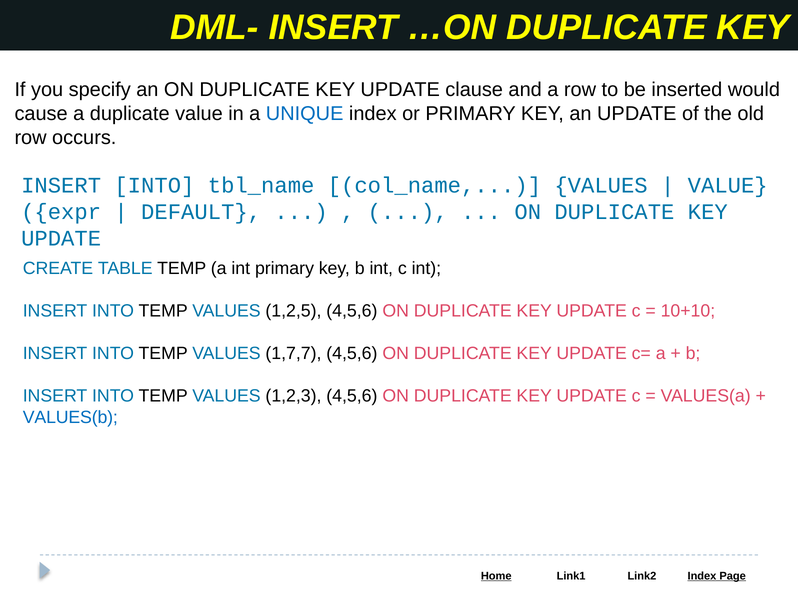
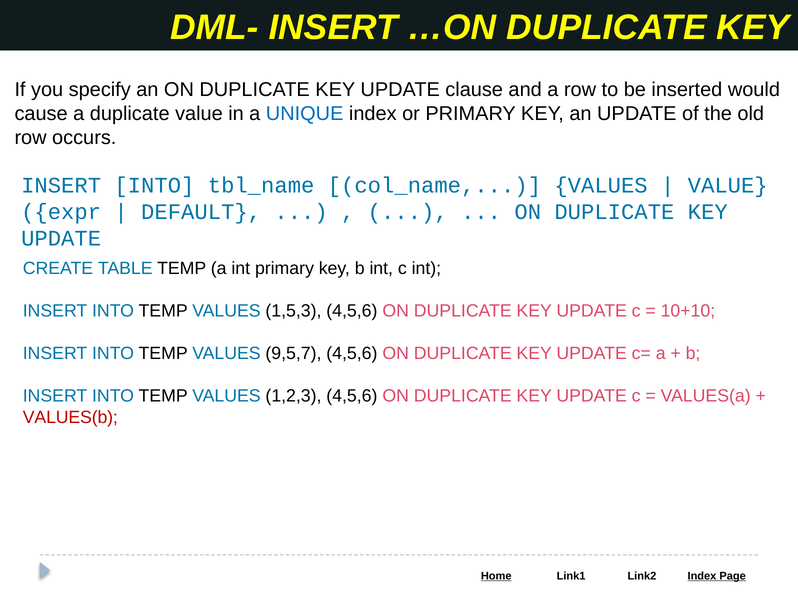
1,2,5: 1,2,5 -> 1,5,3
1,7,7: 1,7,7 -> 9,5,7
VALUES(b colour: blue -> red
